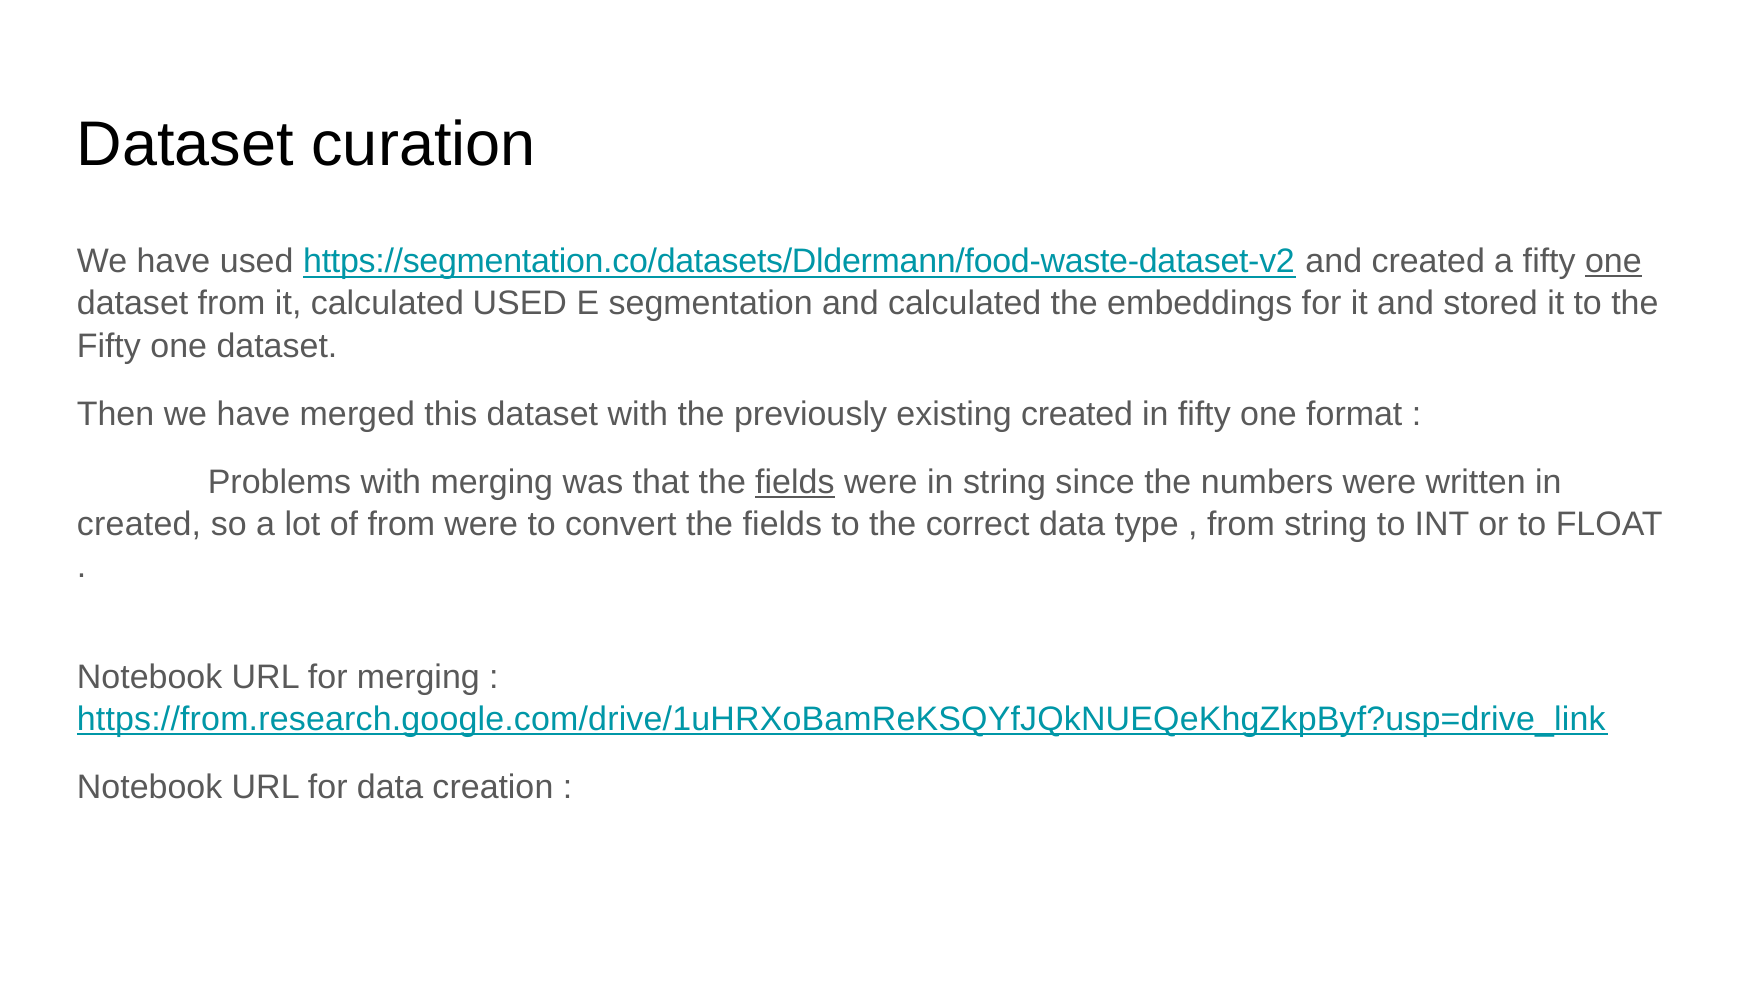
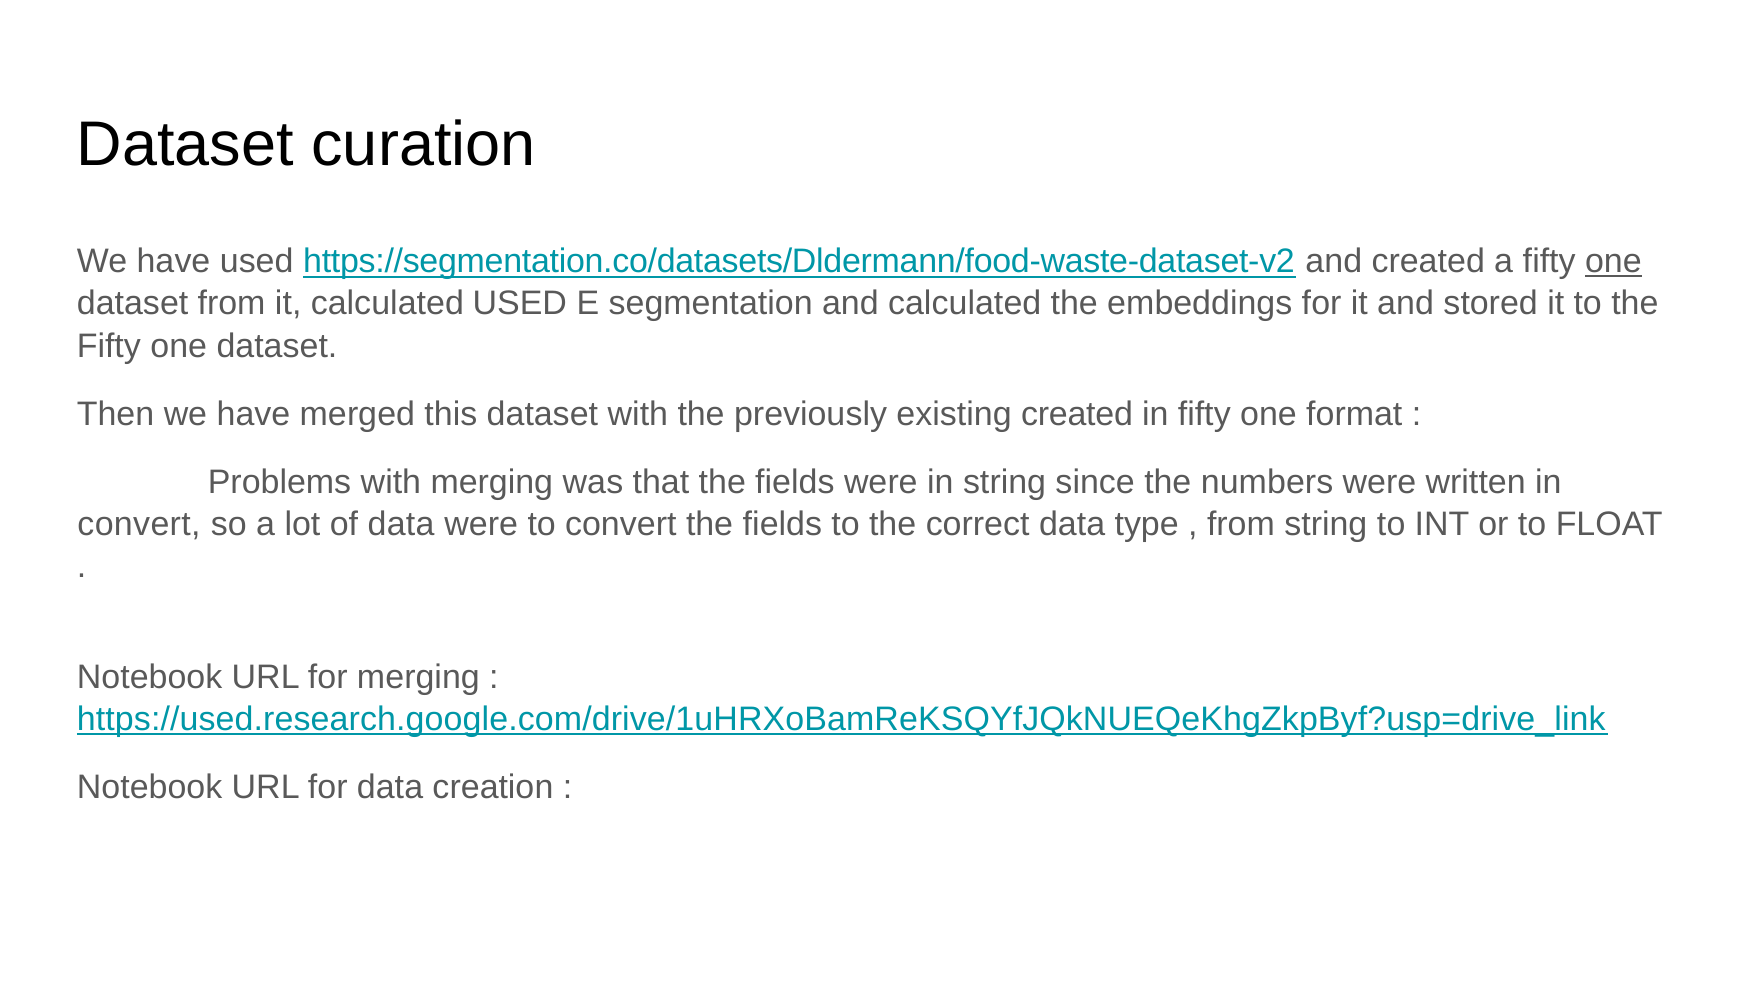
fields at (795, 482) underline: present -> none
created at (139, 524): created -> convert
of from: from -> data
https://from.research.google.com/drive/1uHRXoBamReKSQYfJQkNUEQeKhgZkpByf?usp=drive_link: https://from.research.google.com/drive/1uHRXoBamReKSQYfJQkNUEQeKhgZkpByf?usp=drive_link -> https://used.research.google.com/drive/1uHRXoBamReKSQYfJQkNUEQeKhgZkpByf?usp=drive_link
